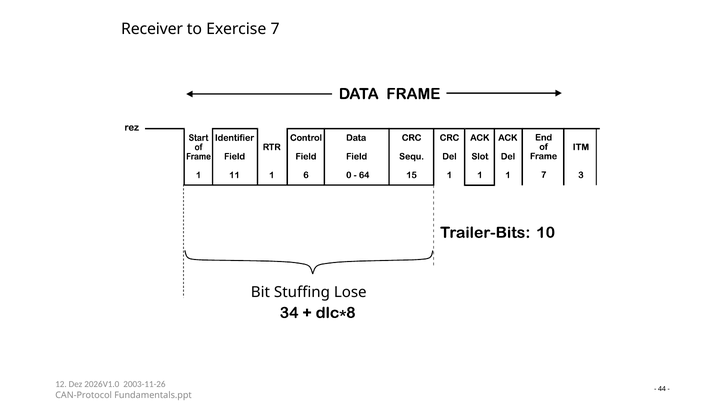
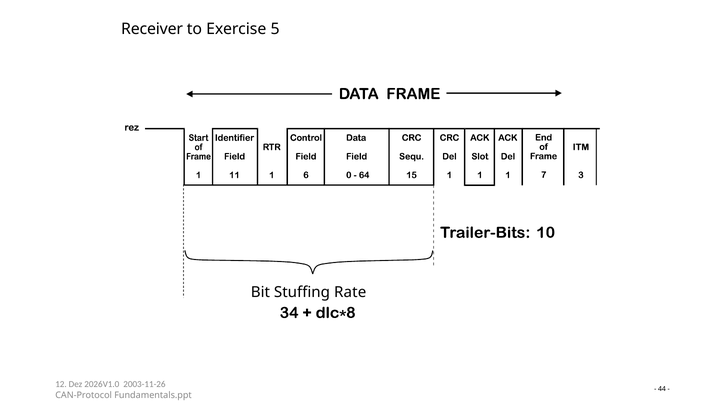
7: 7 -> 5
Lose: Lose -> Rate
